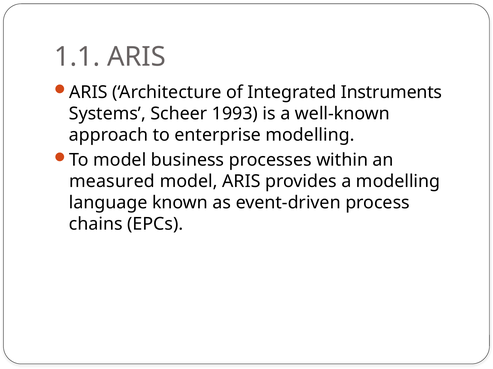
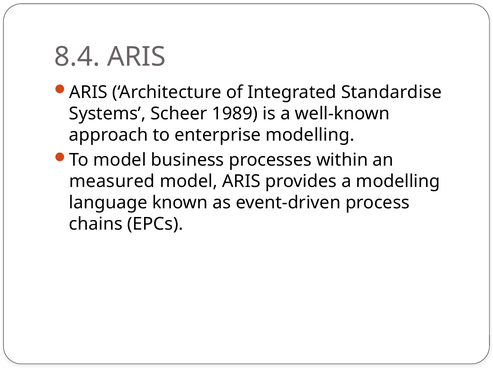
1.1: 1.1 -> 8.4
Instruments: Instruments -> Standardise
1993: 1993 -> 1989
